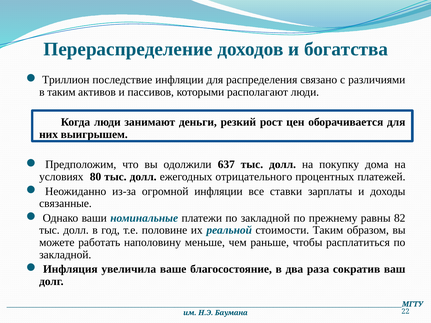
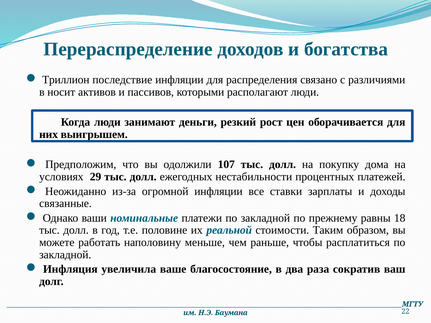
в таким: таким -> носит
637: 637 -> 107
80: 80 -> 29
отрицательного: отрицательного -> нестабильности
82: 82 -> 18
